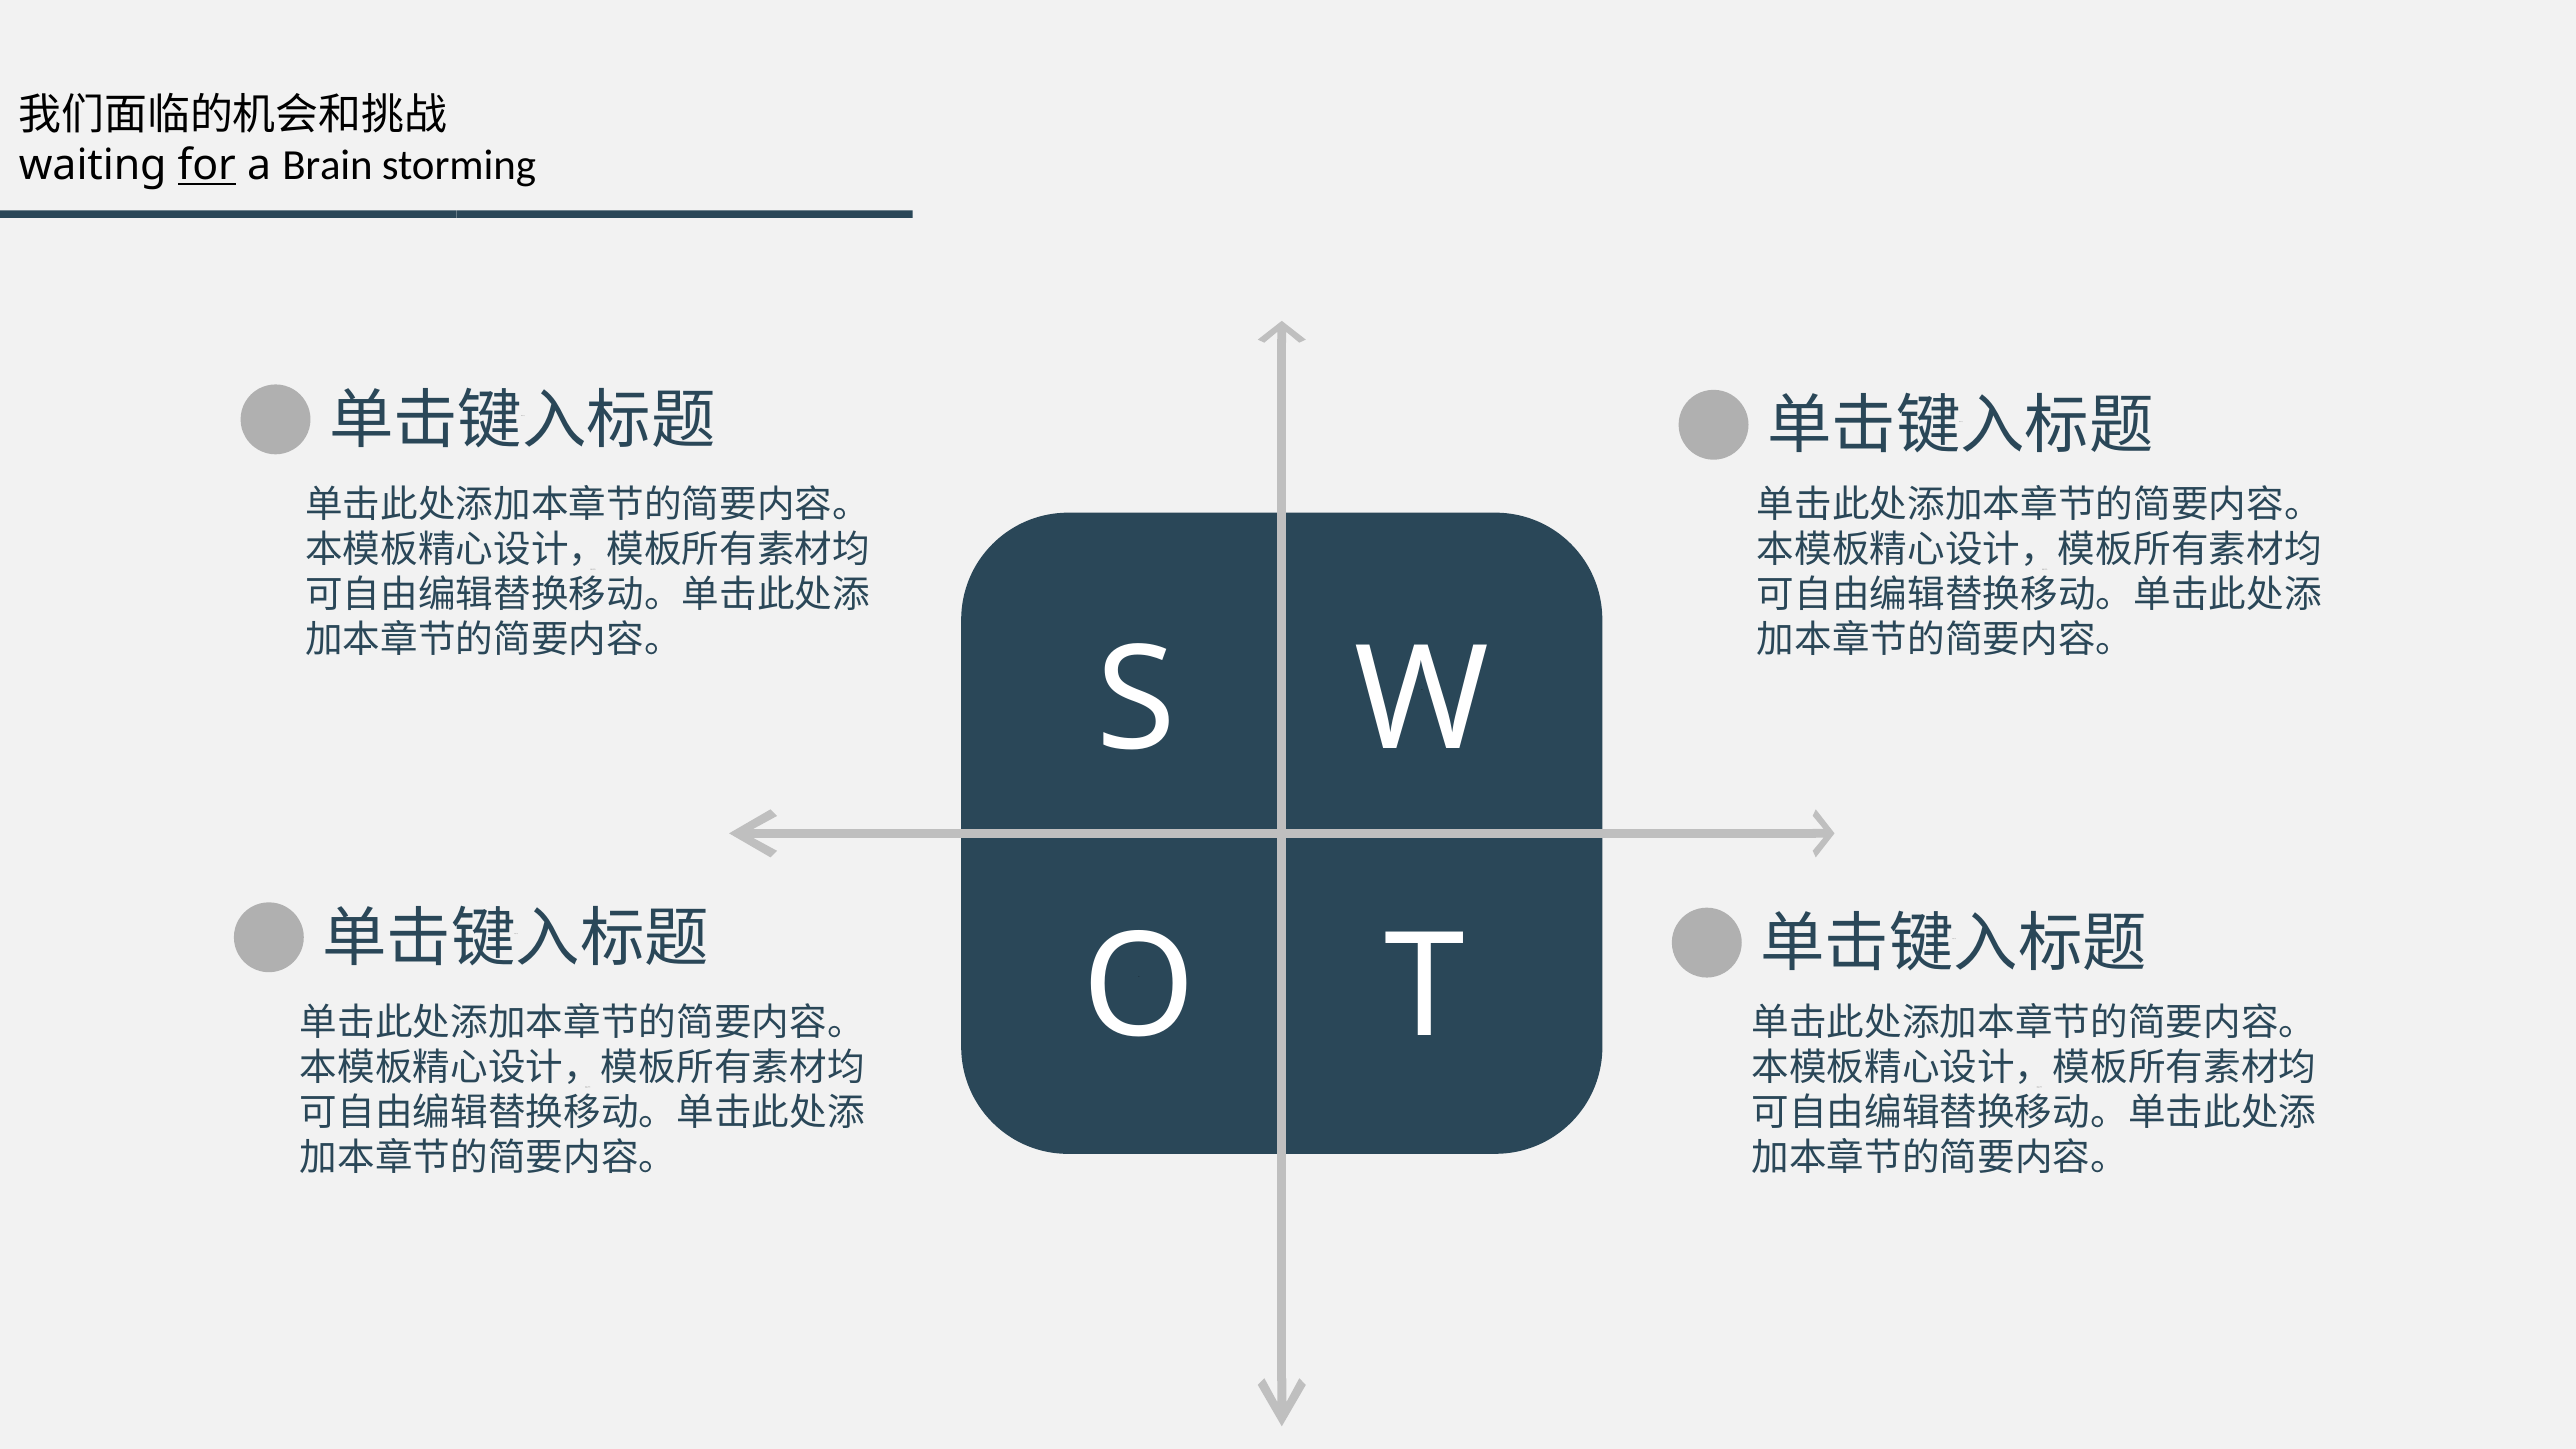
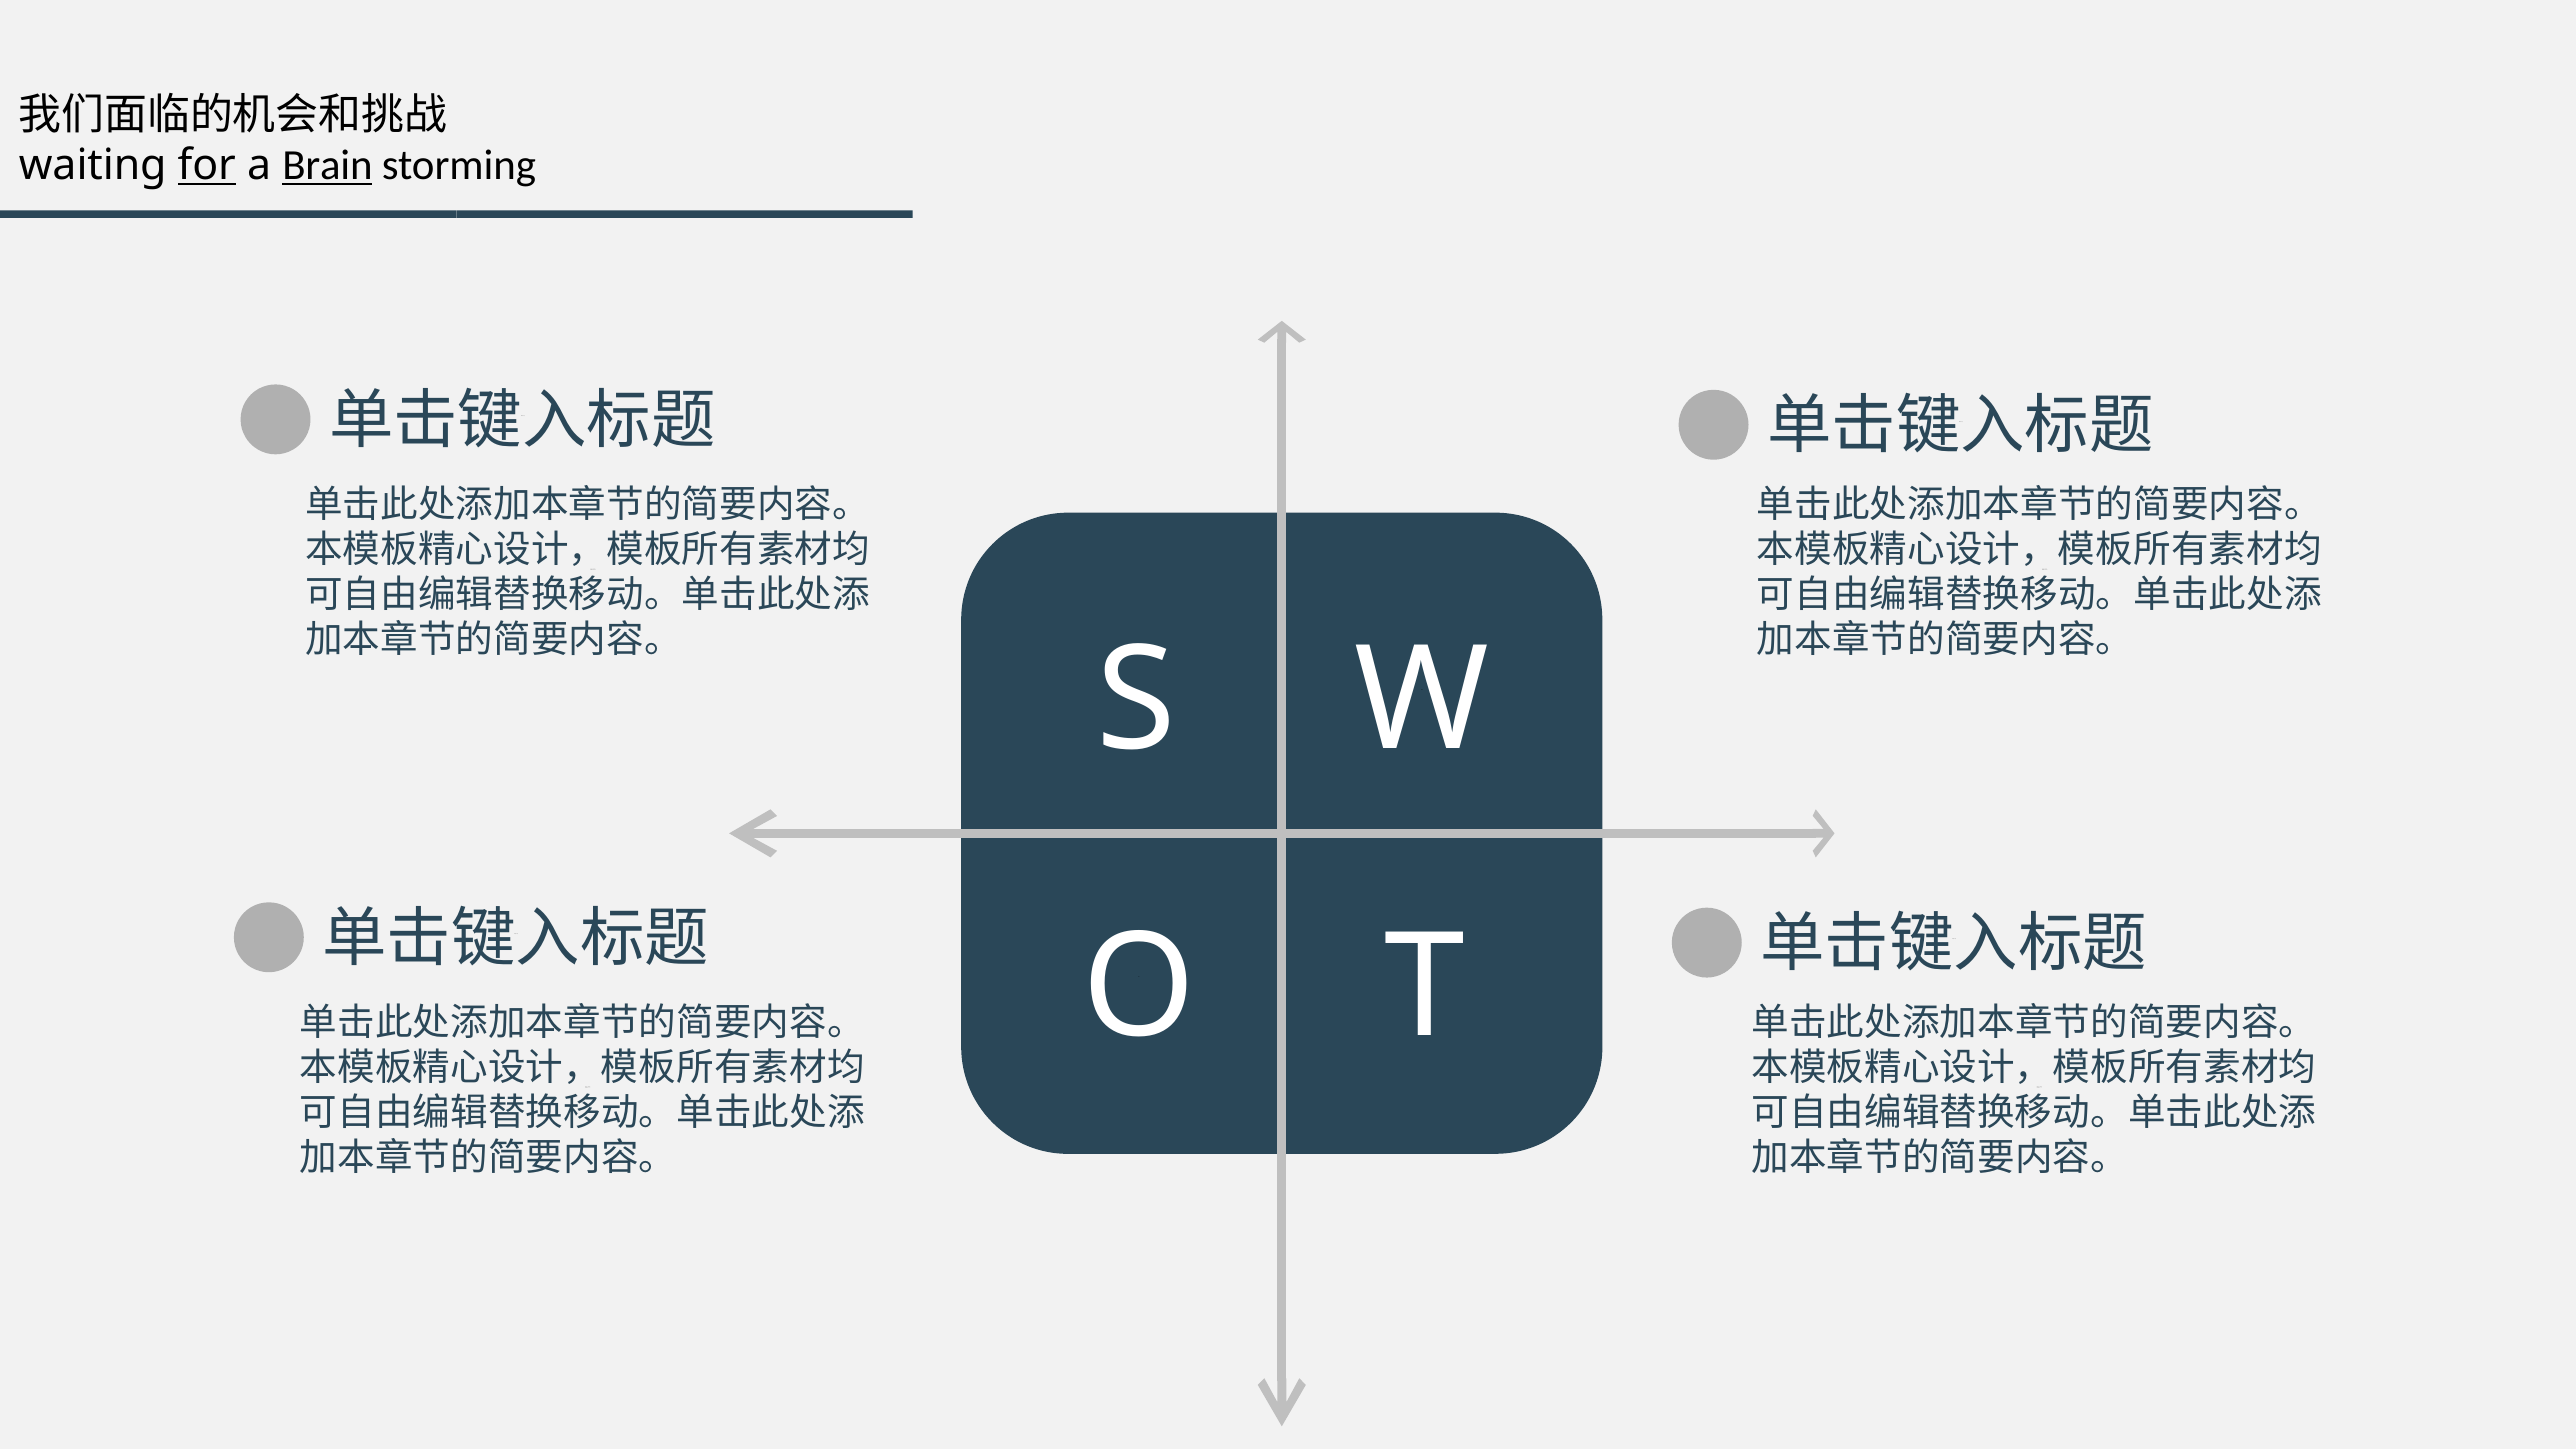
Brain underline: none -> present
